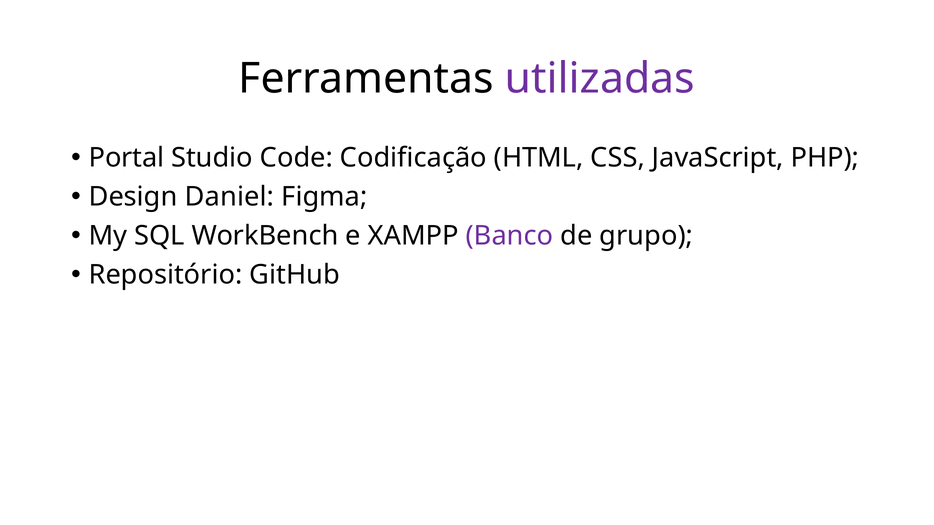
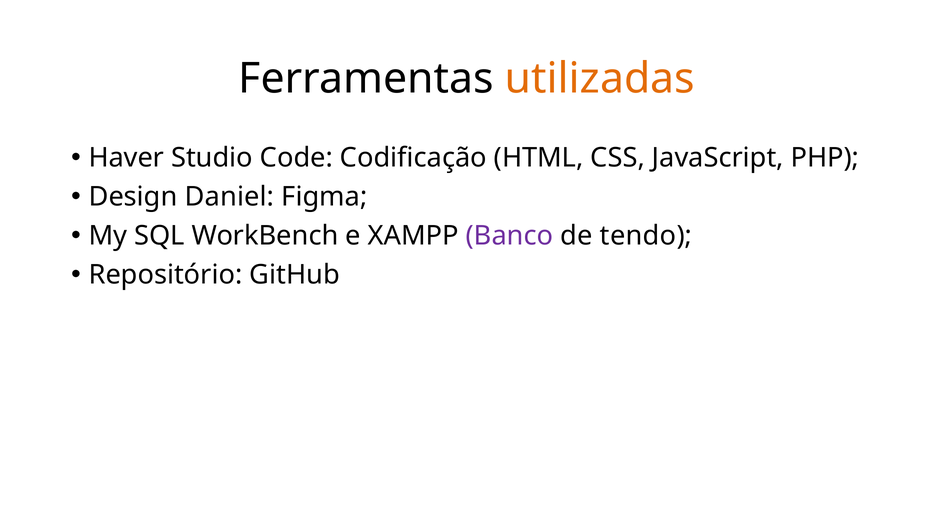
utilizadas colour: purple -> orange
Portal: Portal -> Haver
grupo: grupo -> tendo
